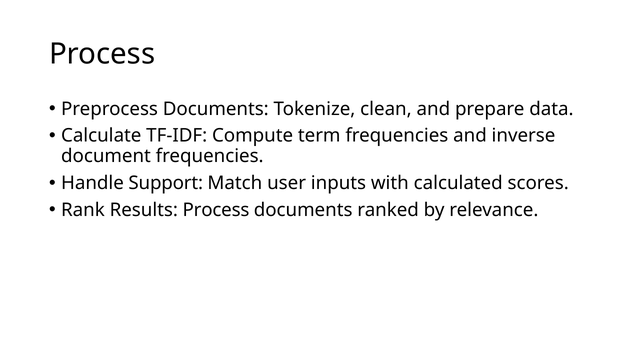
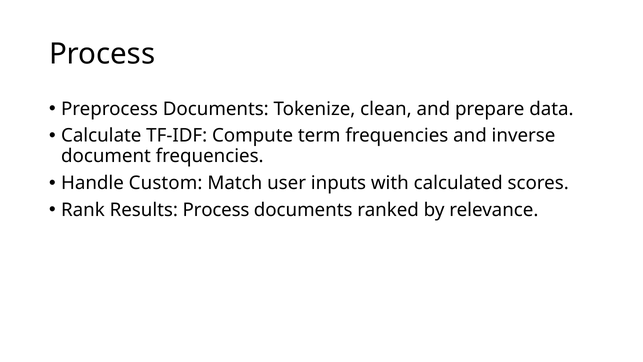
Support: Support -> Custom
